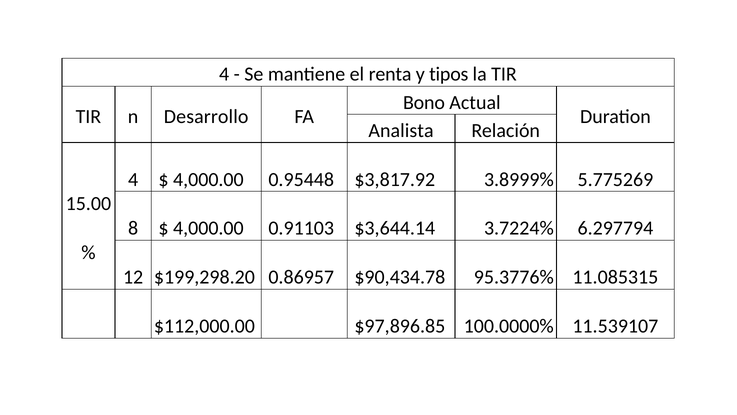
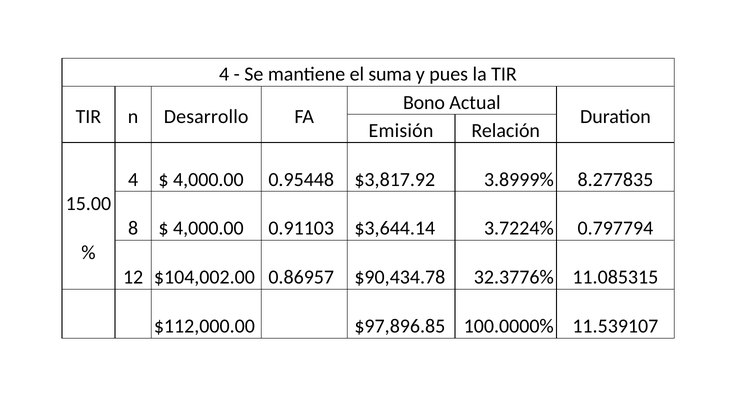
renta: renta -> suma
tipos: tipos -> pues
Analista: Analista -> Emisión
5.775269: 5.775269 -> 8.277835
6.297794: 6.297794 -> 0.797794
$199,298.20: $199,298.20 -> $104,002.00
95.3776%: 95.3776% -> 32.3776%
